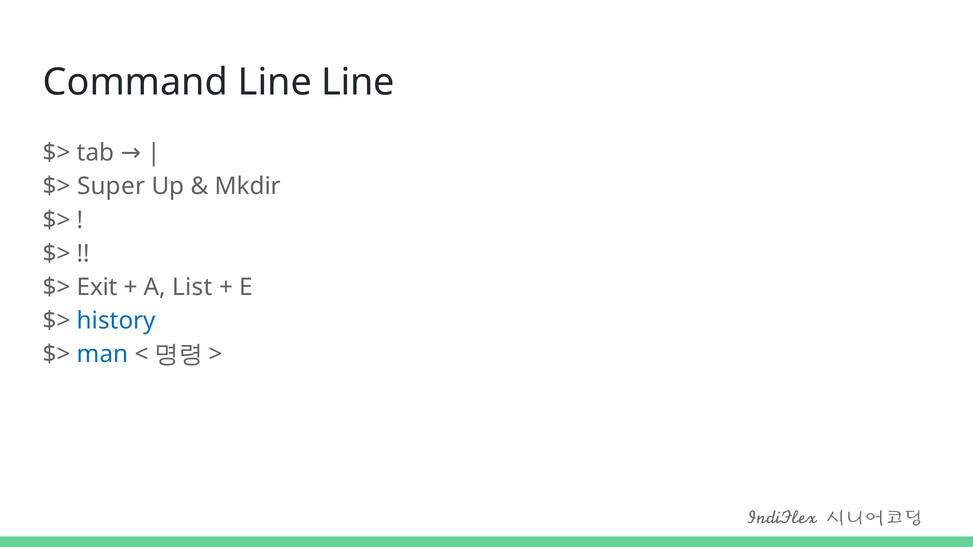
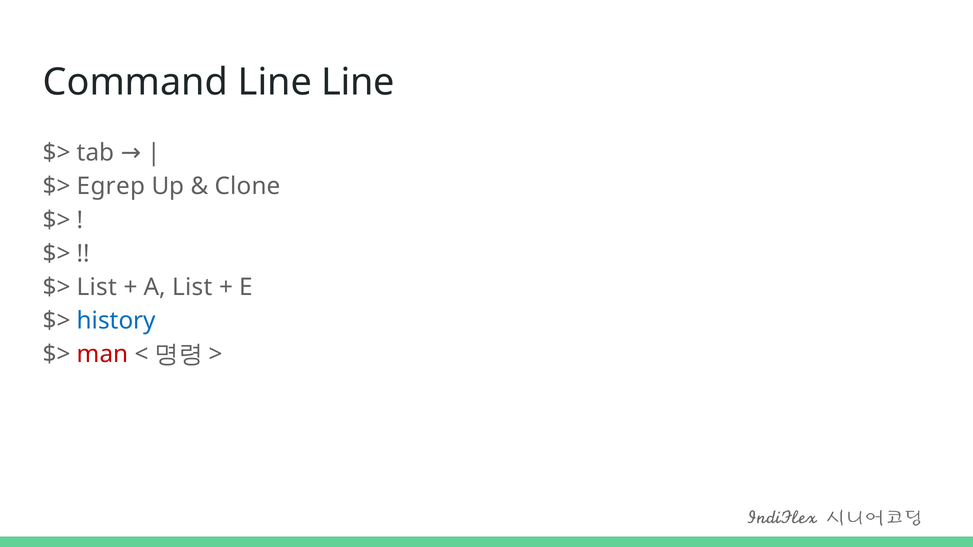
Super: Super -> Egrep
Mkdir: Mkdir -> Clone
Exit at (97, 287): Exit -> List
man colour: blue -> red
